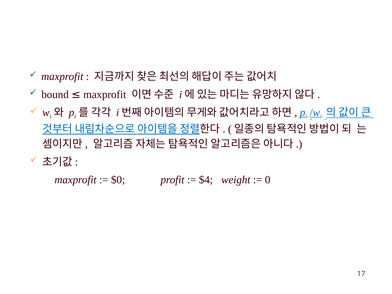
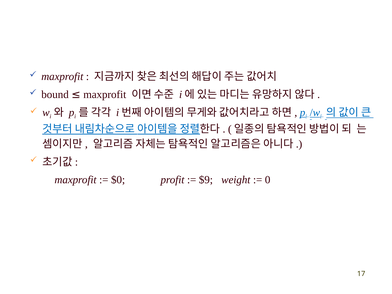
$4: $4 -> $9
